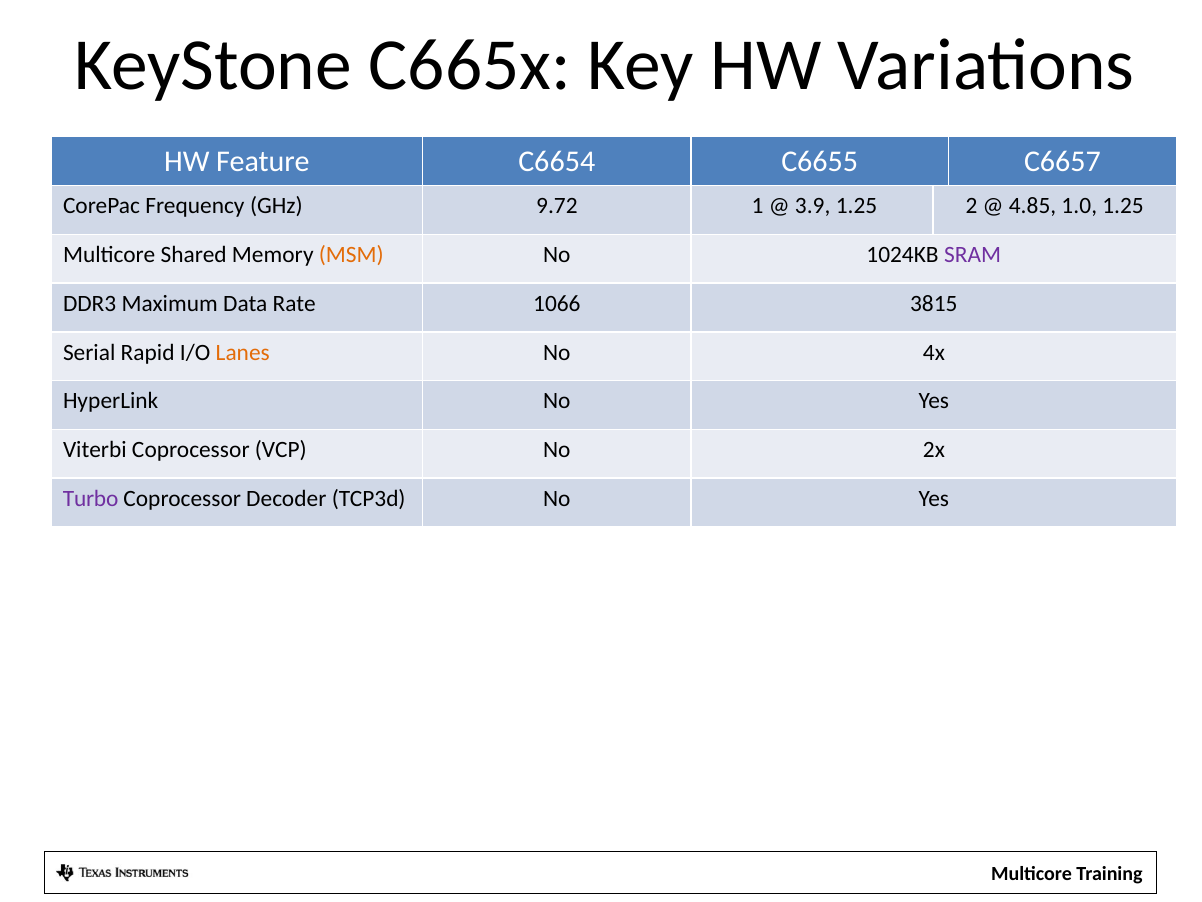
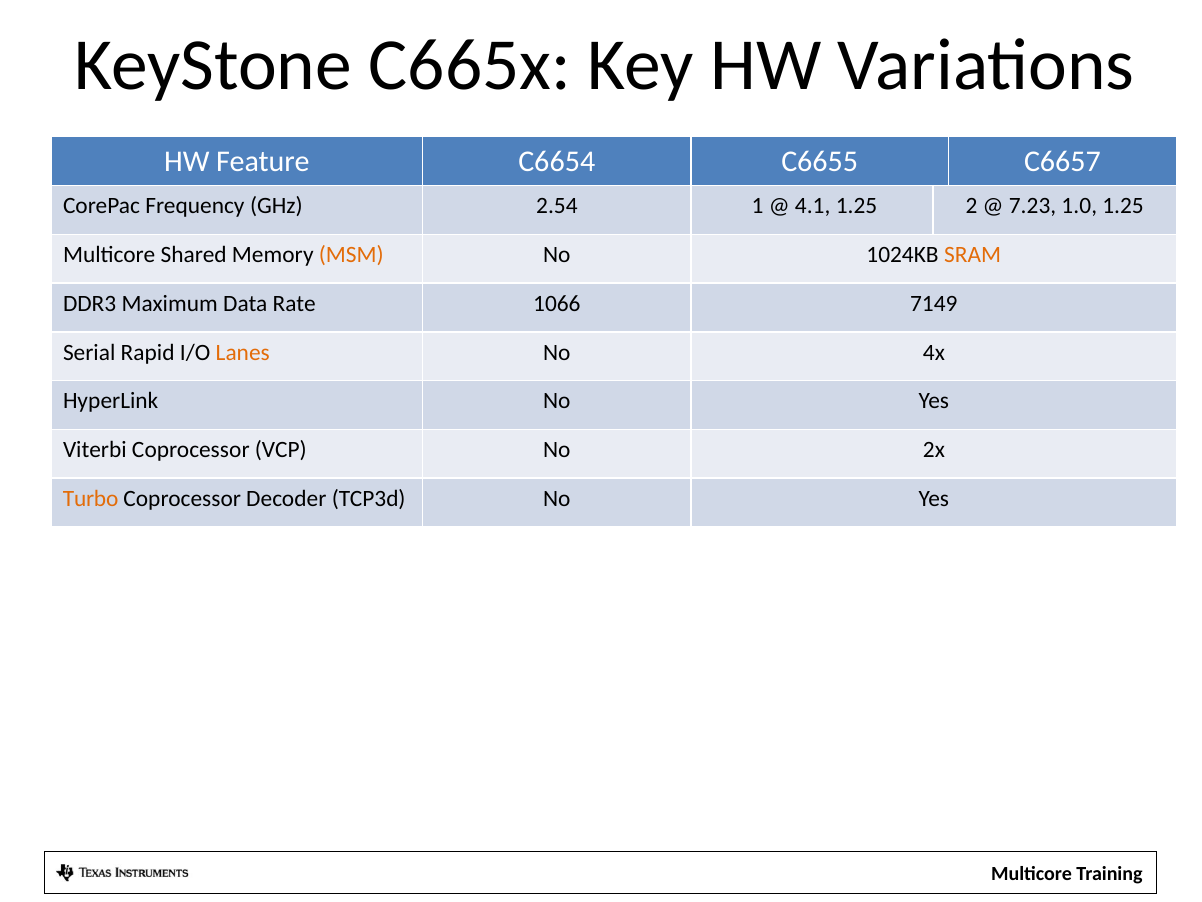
9.72: 9.72 -> 2.54
3.9: 3.9 -> 4.1
4.85: 4.85 -> 7.23
SRAM colour: purple -> orange
3815: 3815 -> 7149
Turbo colour: purple -> orange
